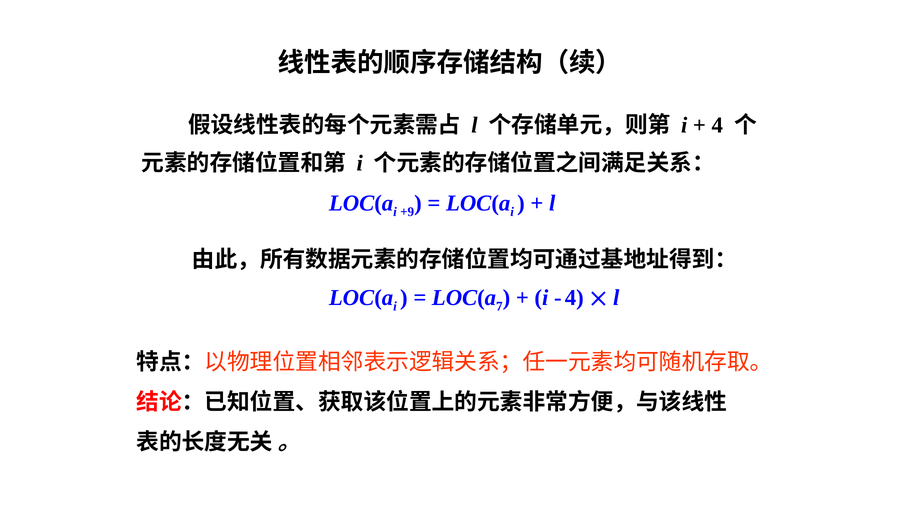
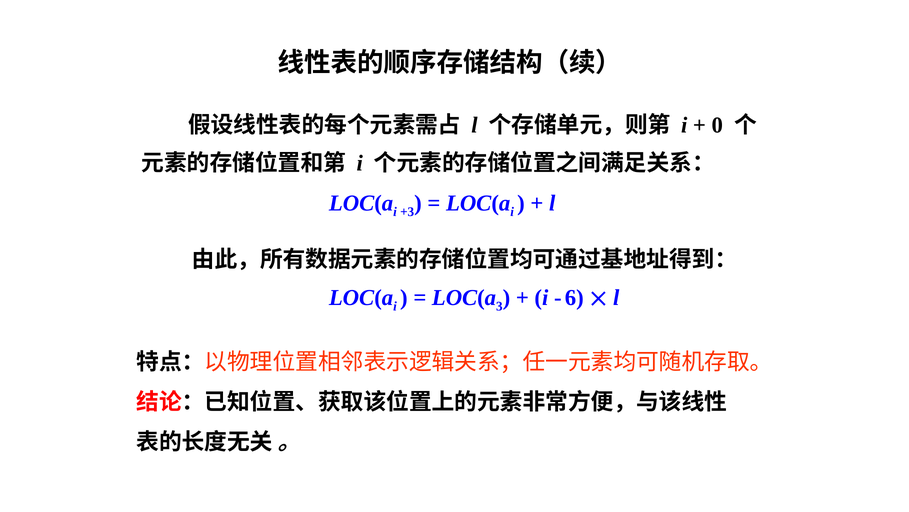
4 at (717, 125): 4 -> 0
+9: +9 -> +3
7: 7 -> 3
4 at (574, 297): 4 -> 6
